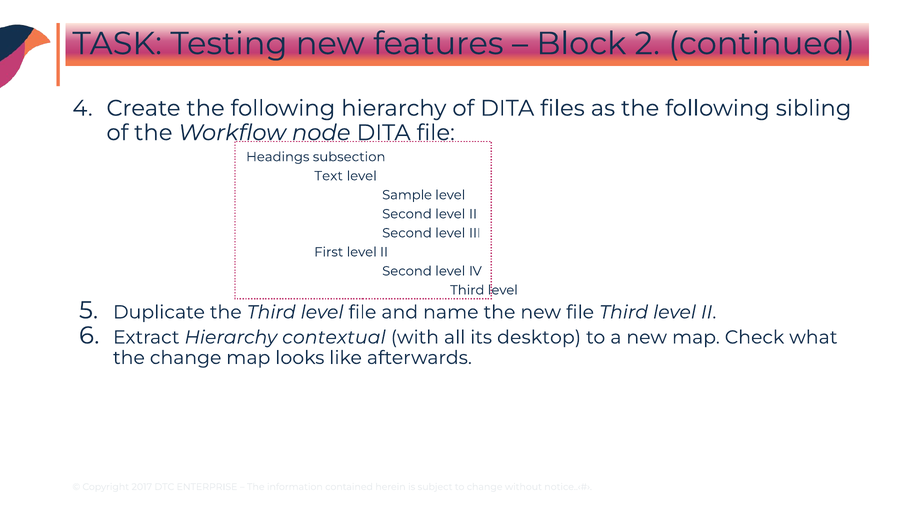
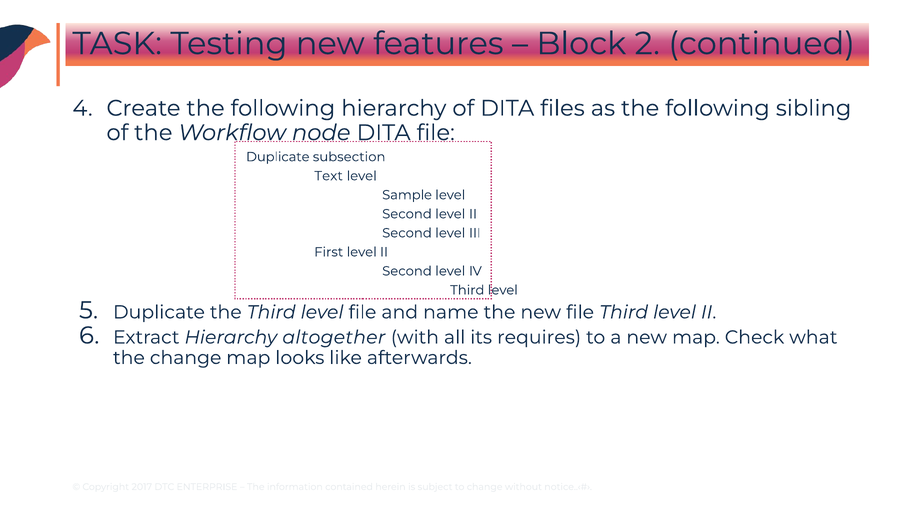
Headings at (278, 157): Headings -> Duplicate
contextual: contextual -> altogether
desktop: desktop -> requires
